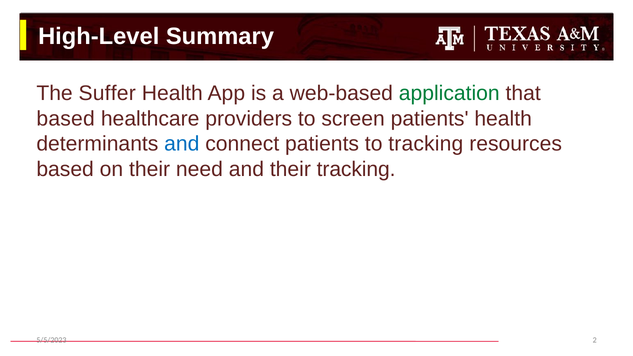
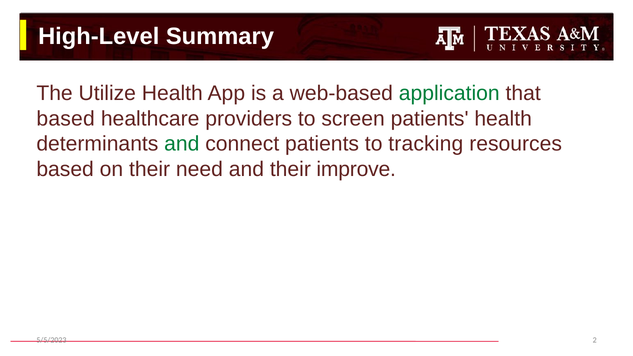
Suffer: Suffer -> Utilize
and at (182, 144) colour: blue -> green
their tracking: tracking -> improve
